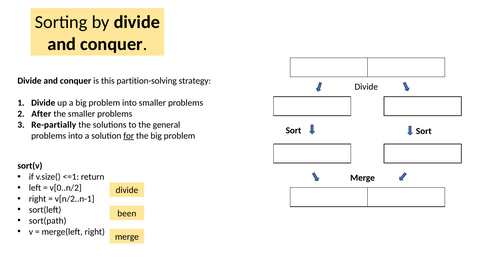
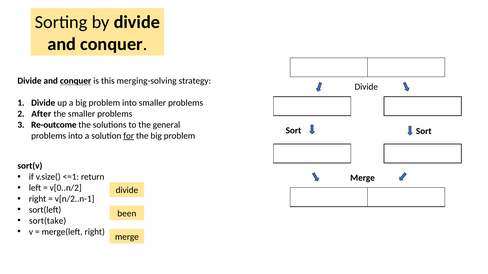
conquer at (76, 81) underline: none -> present
partition-solving: partition-solving -> merging-solving
Re-partially: Re-partially -> Re-outcome
sort(path: sort(path -> sort(take
